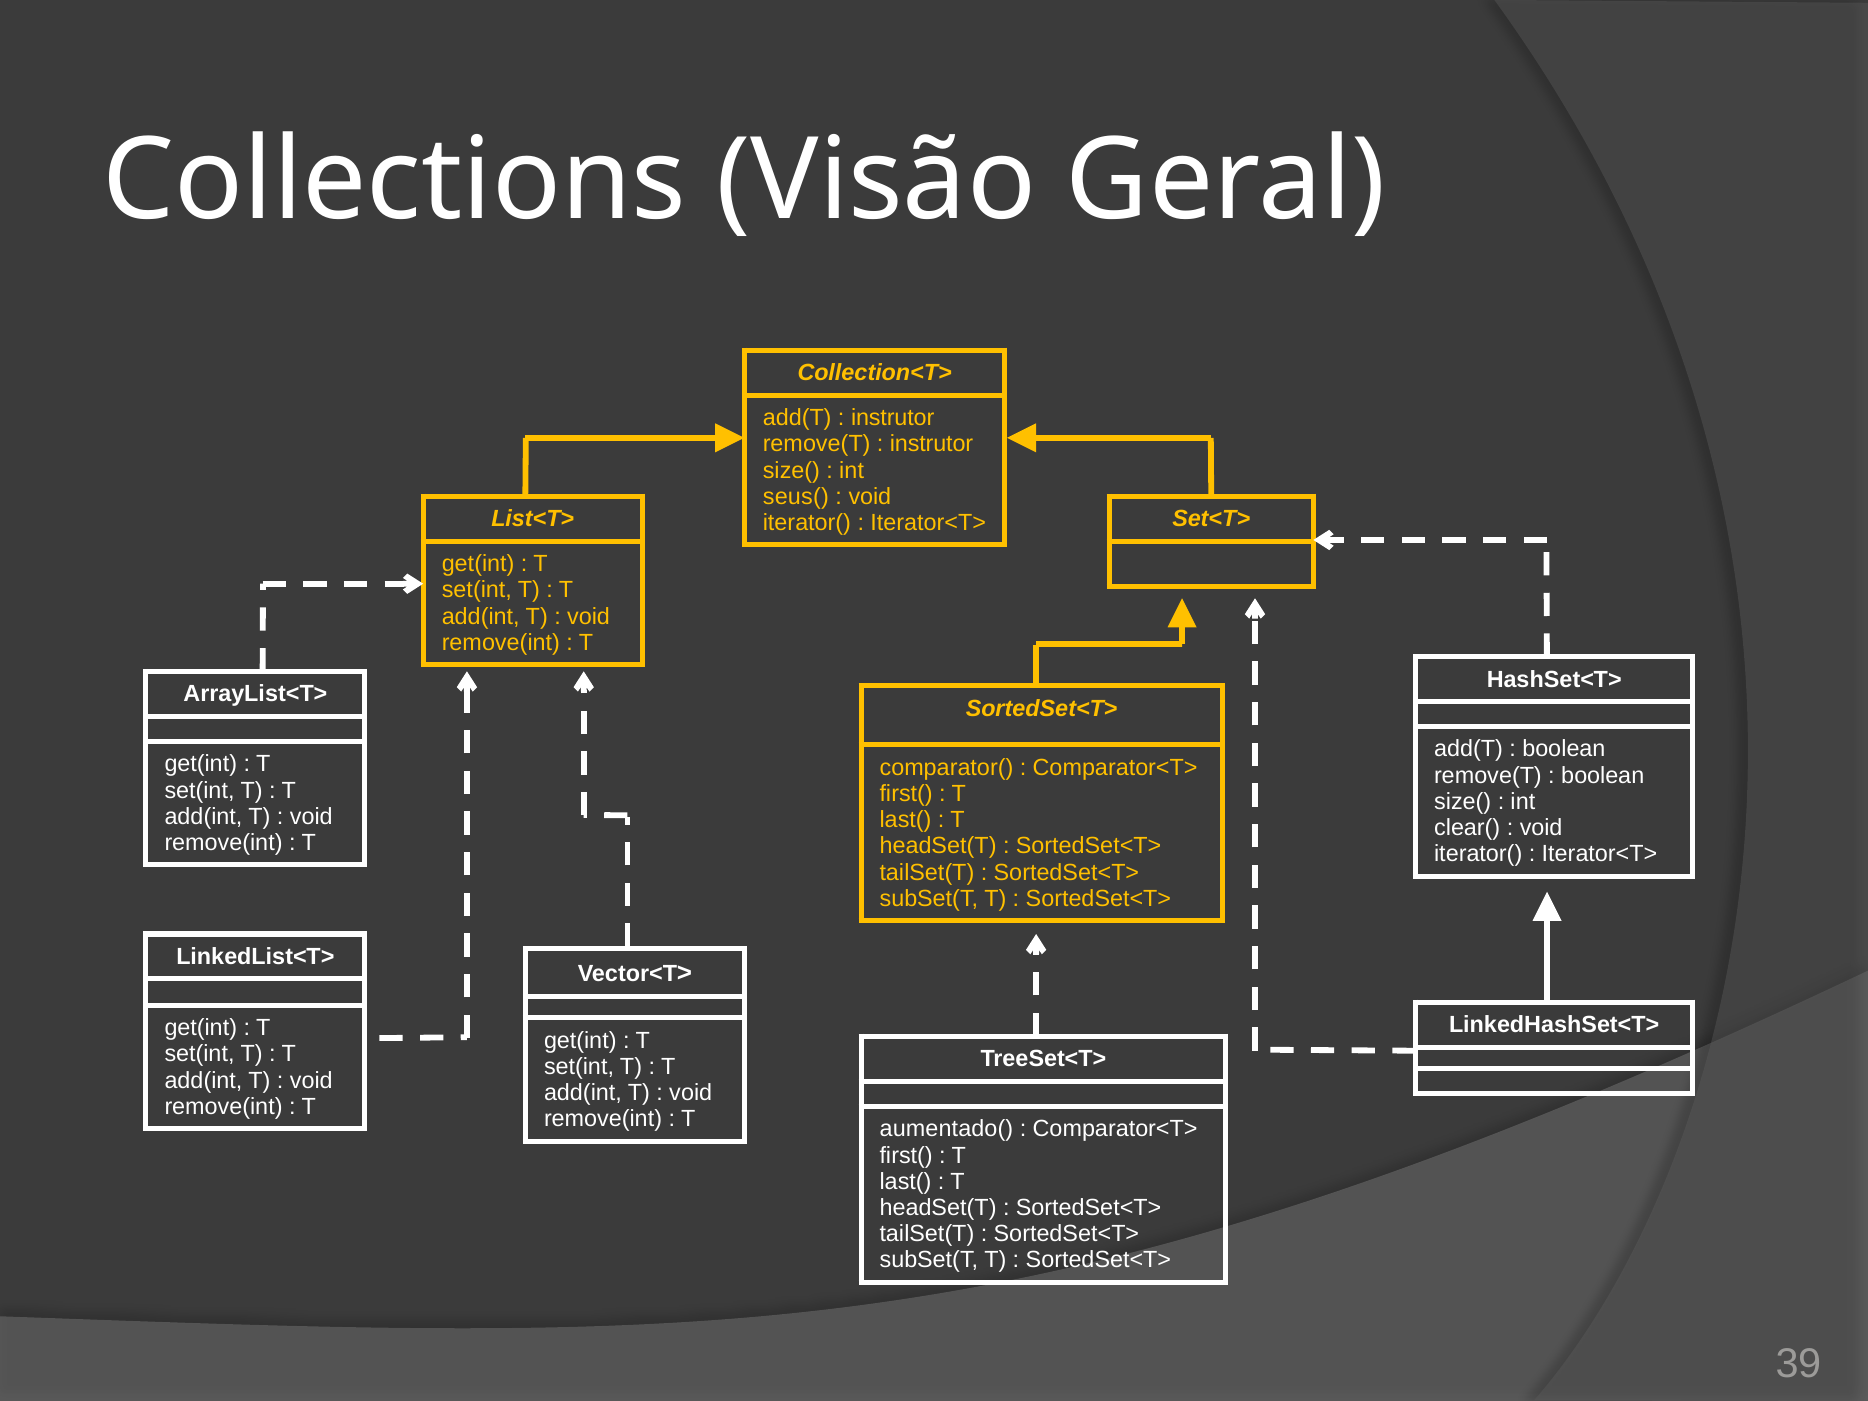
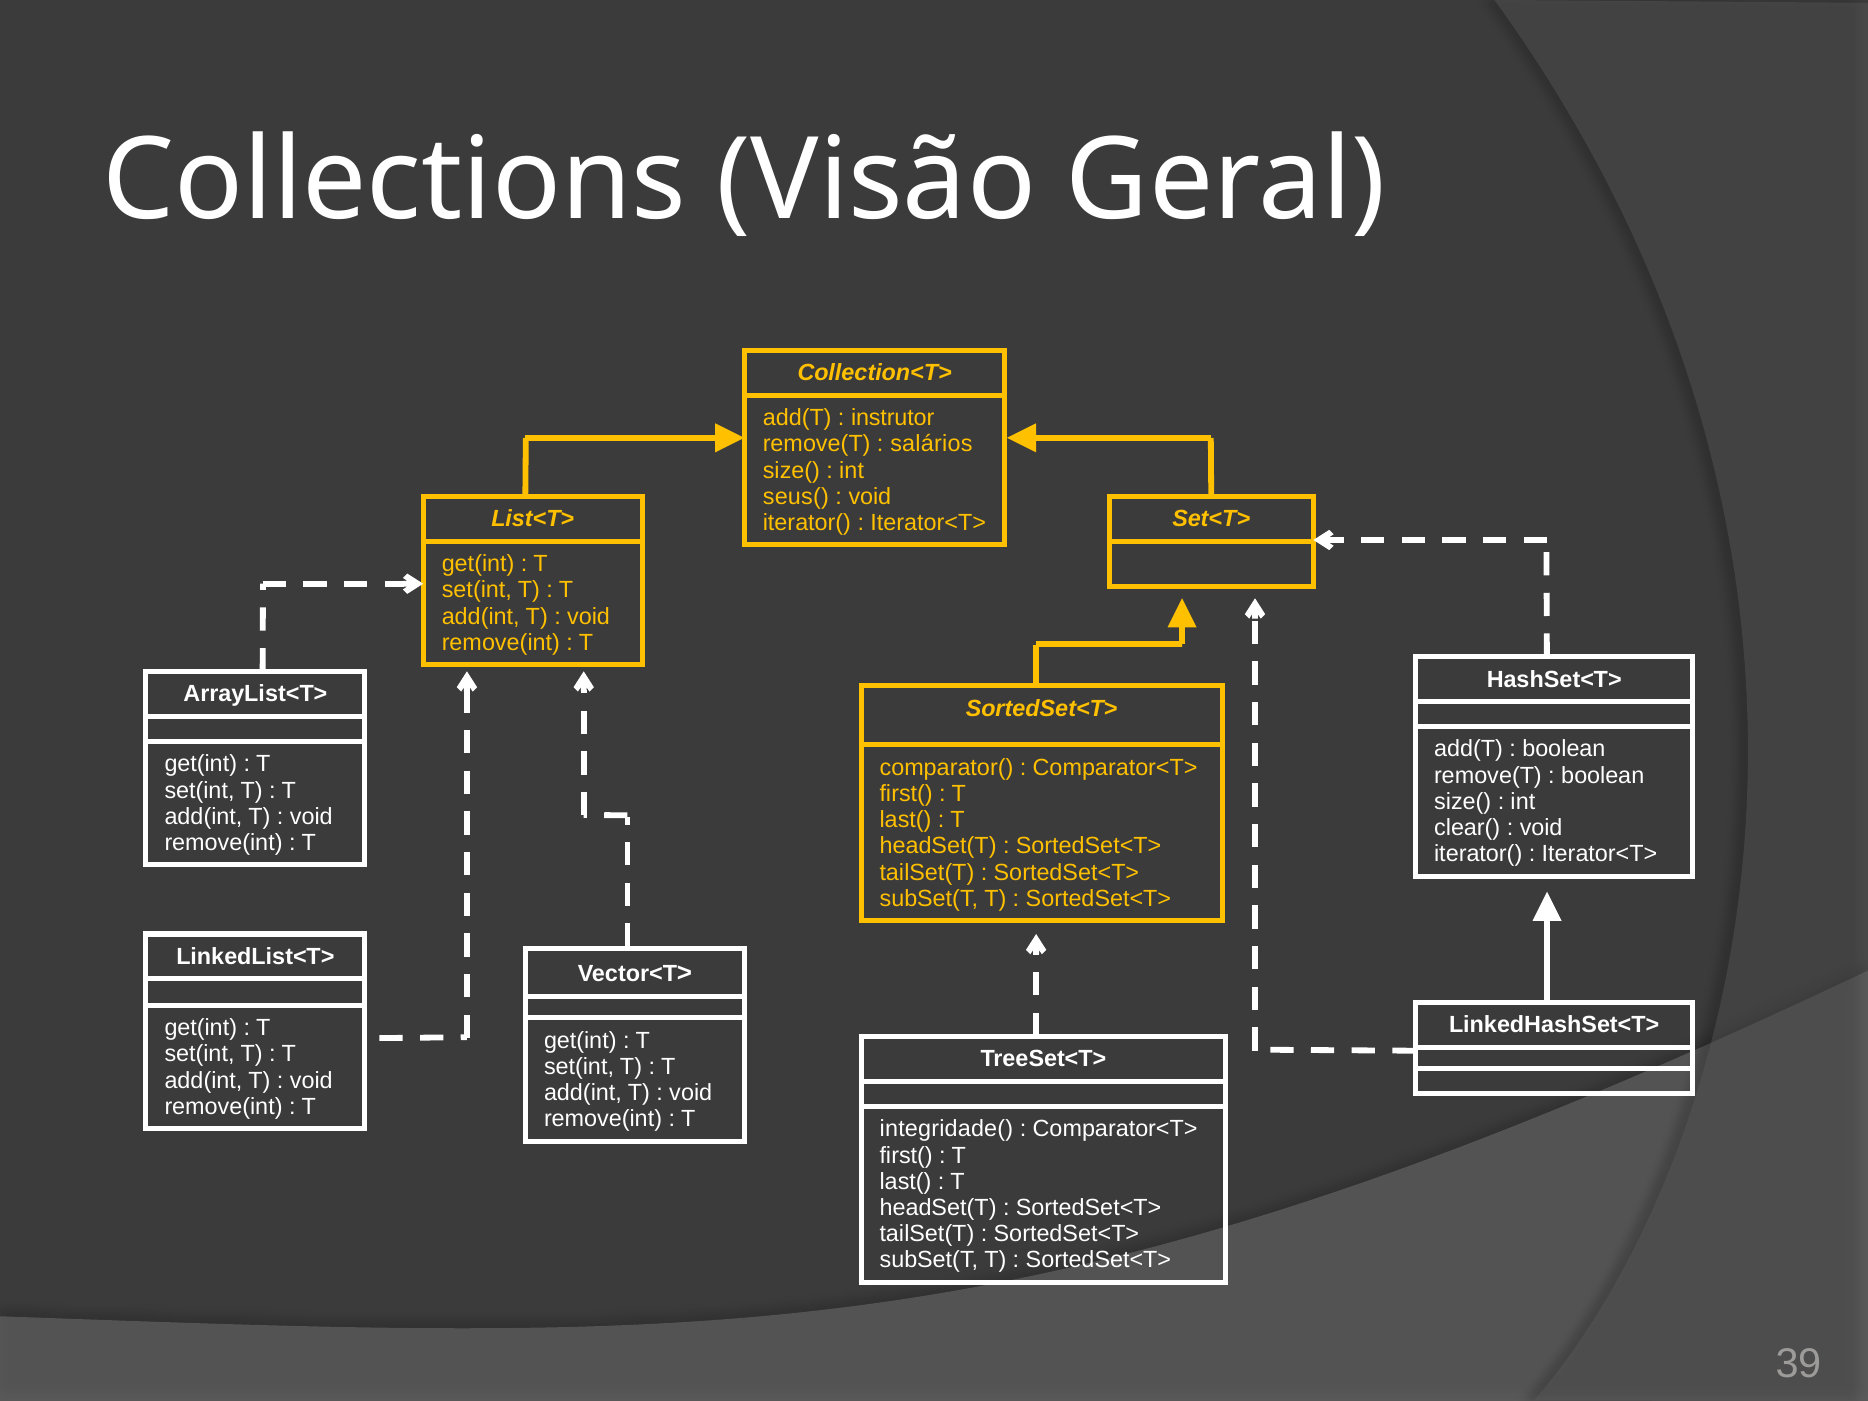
instrutor at (932, 444): instrutor -> salários
aumentado(: aumentado( -> integridade(
